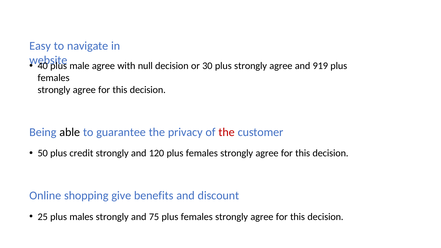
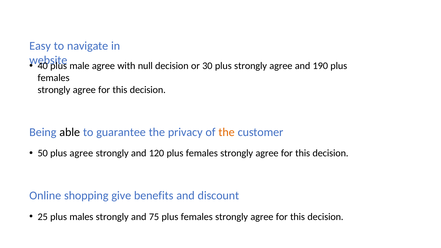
919: 919 -> 190
the at (227, 132) colour: red -> orange
plus credit: credit -> agree
